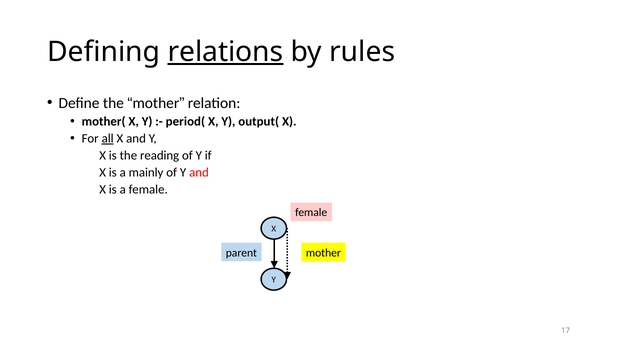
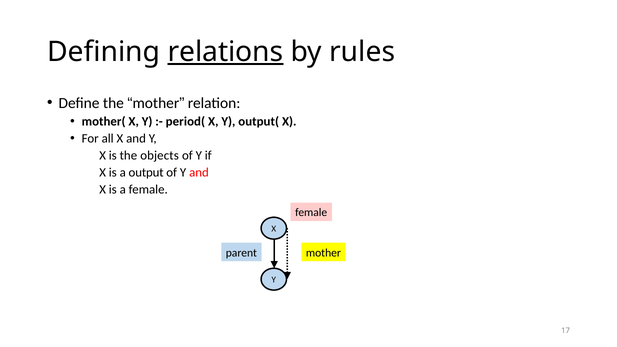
all underline: present -> none
reading: reading -> objects
mainly: mainly -> output
